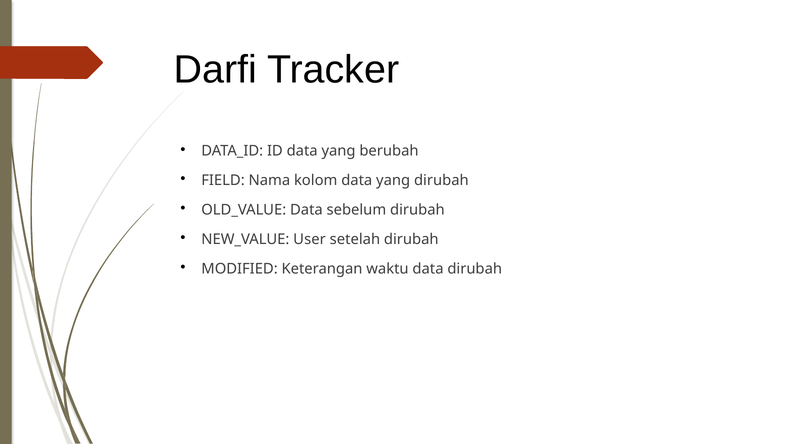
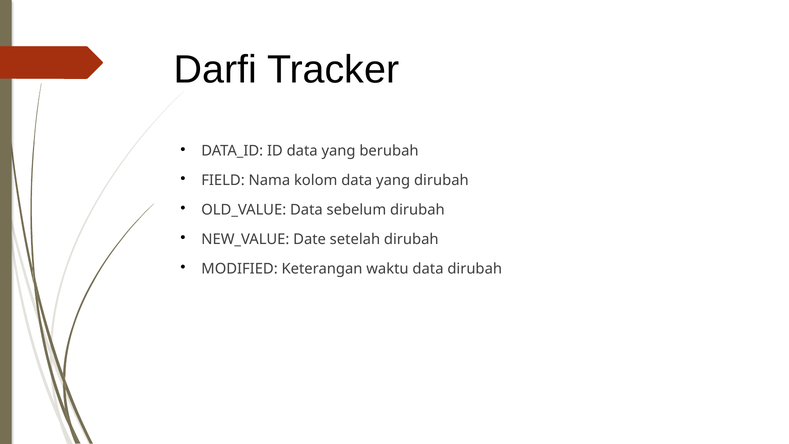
User: User -> Date
